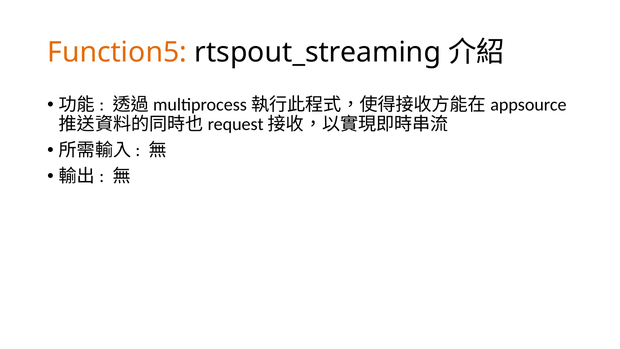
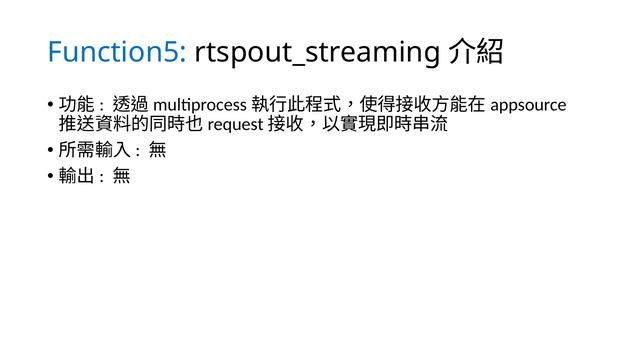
Function5 colour: orange -> blue
